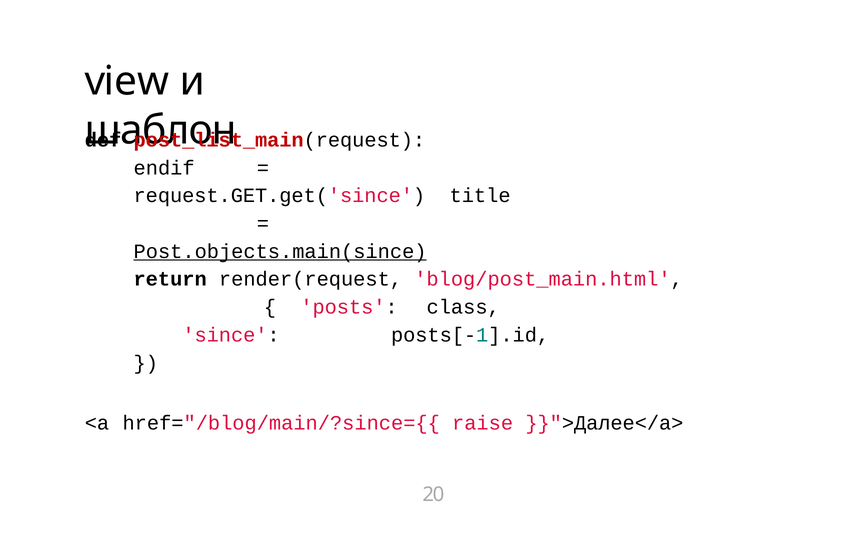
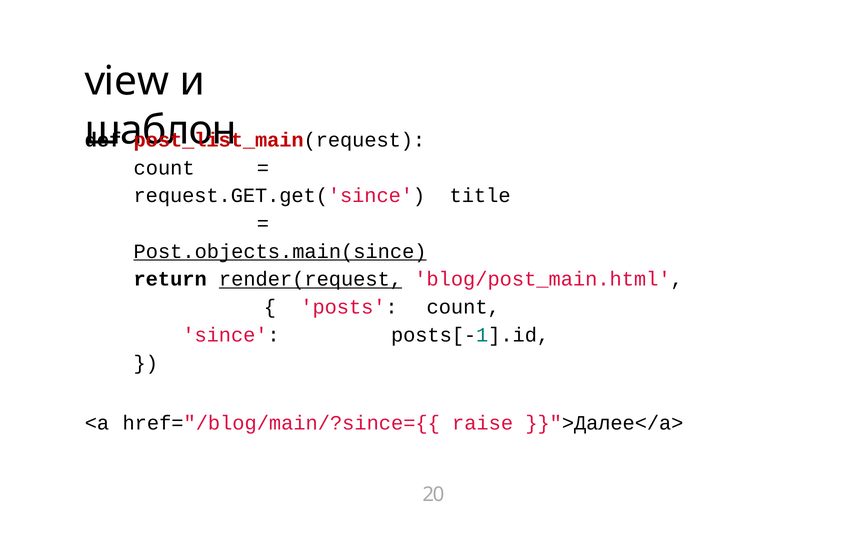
endif at (164, 168): endif -> count
render(request underline: none -> present
posts class: class -> count
